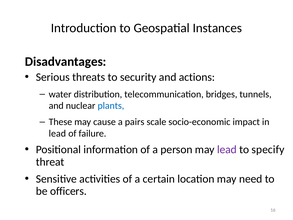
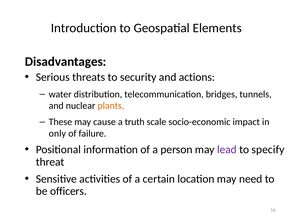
Instances: Instances -> Elements
plants colour: blue -> orange
pairs: pairs -> truth
lead at (57, 133): lead -> only
